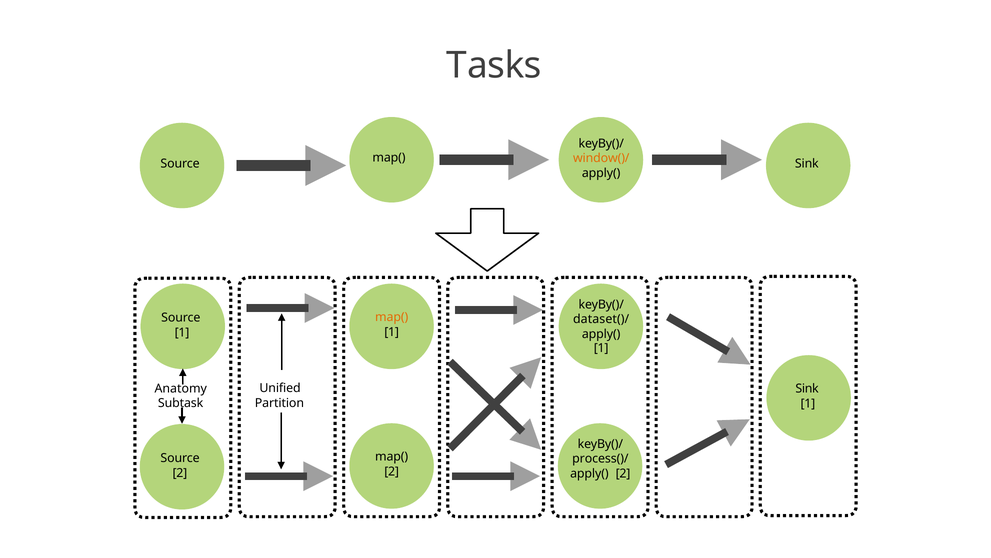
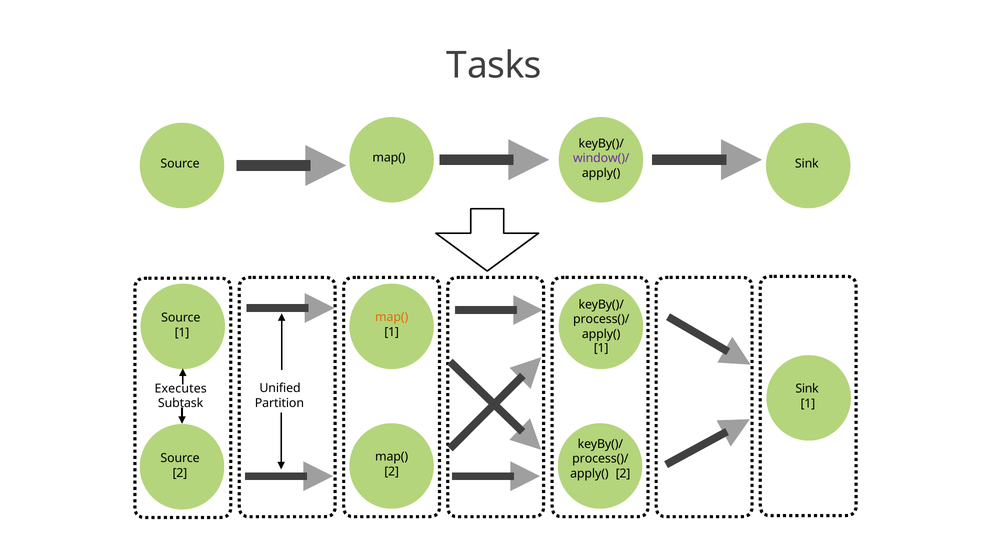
window()/ colour: orange -> purple
dataset()/ at (601, 319): dataset()/ -> process()/
Anatomy: Anatomy -> Executes
